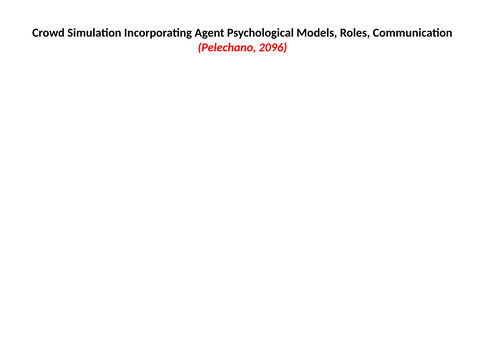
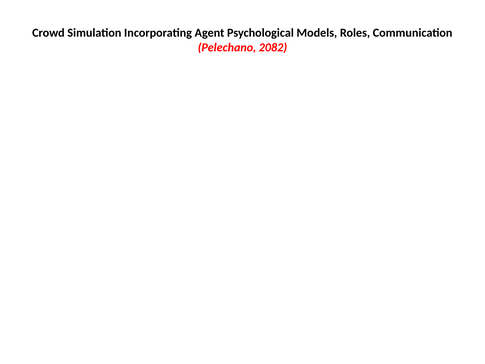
2096: 2096 -> 2082
